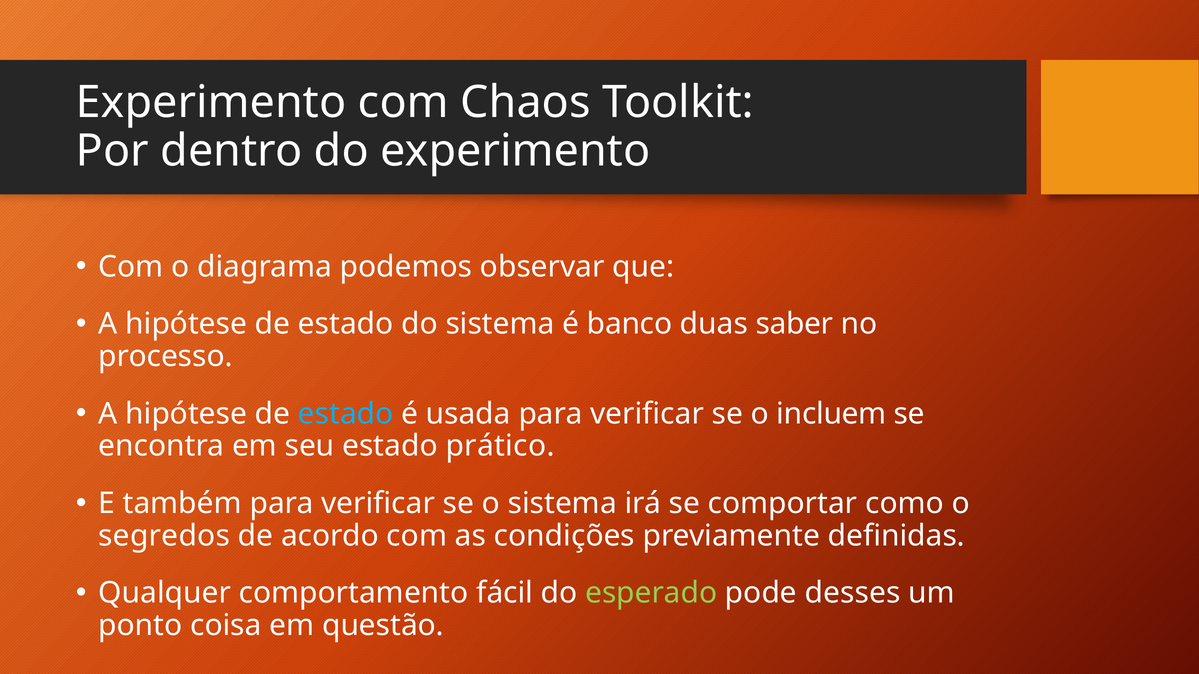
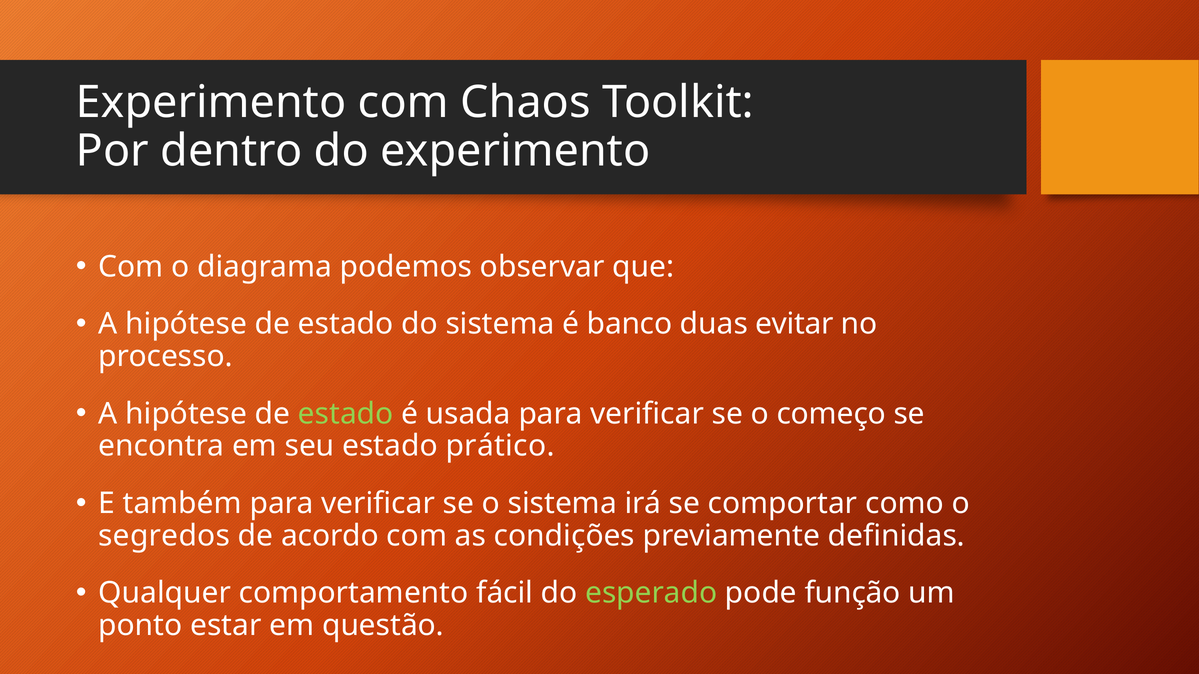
saber: saber -> evitar
estado at (346, 414) colour: light blue -> light green
incluem: incluem -> começo
desses: desses -> função
coisa: coisa -> estar
